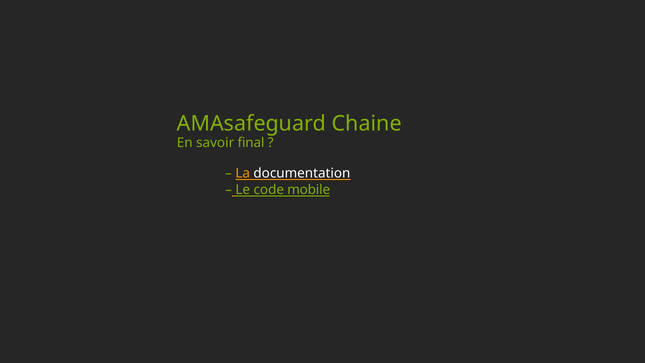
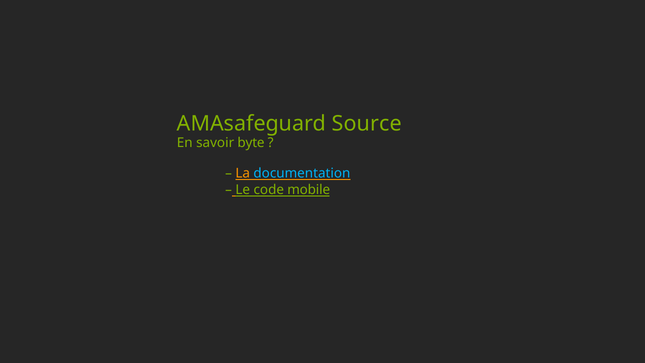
Chaine: Chaine -> Source
final: final -> byte
documentation colour: white -> light blue
